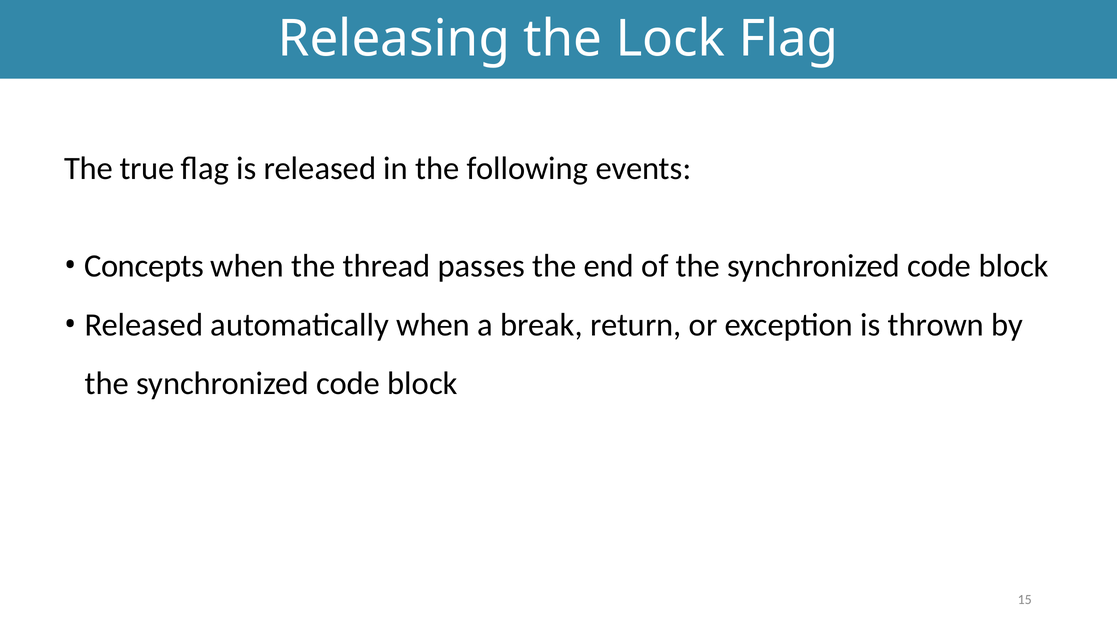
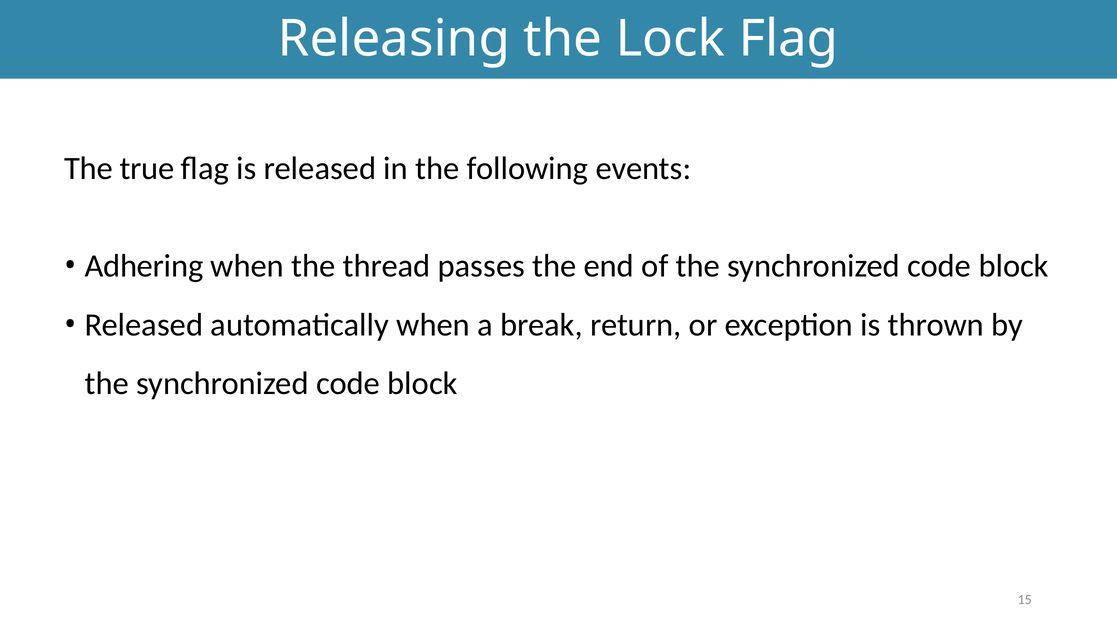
Concepts: Concepts -> Adhering
